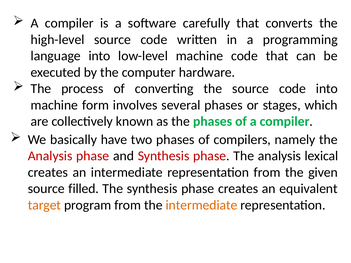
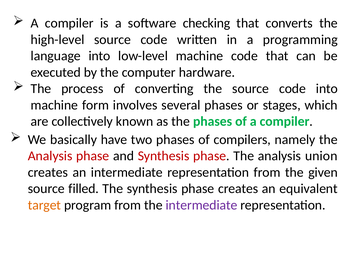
carefully: carefully -> checking
lexical: lexical -> union
intermediate at (202, 205) colour: orange -> purple
